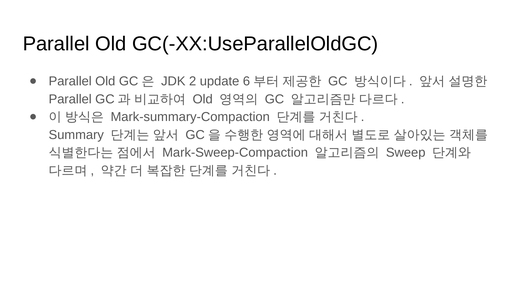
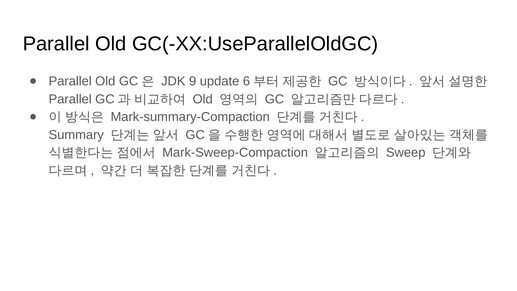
2: 2 -> 9
